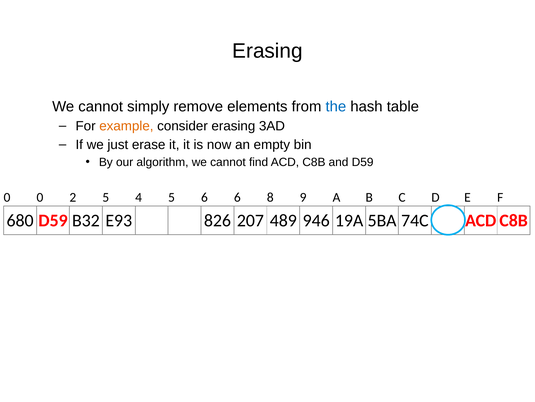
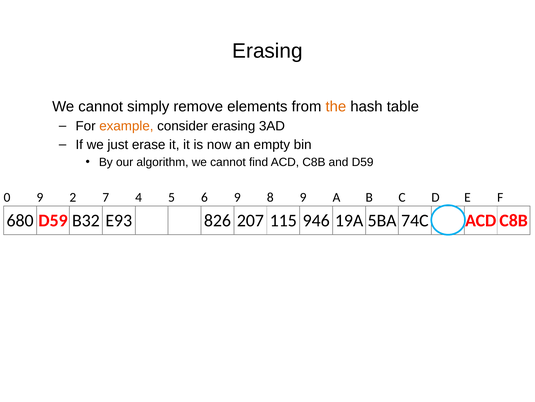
the colour: blue -> orange
0 0: 0 -> 9
2 5: 5 -> 7
6 6: 6 -> 9
489: 489 -> 115
